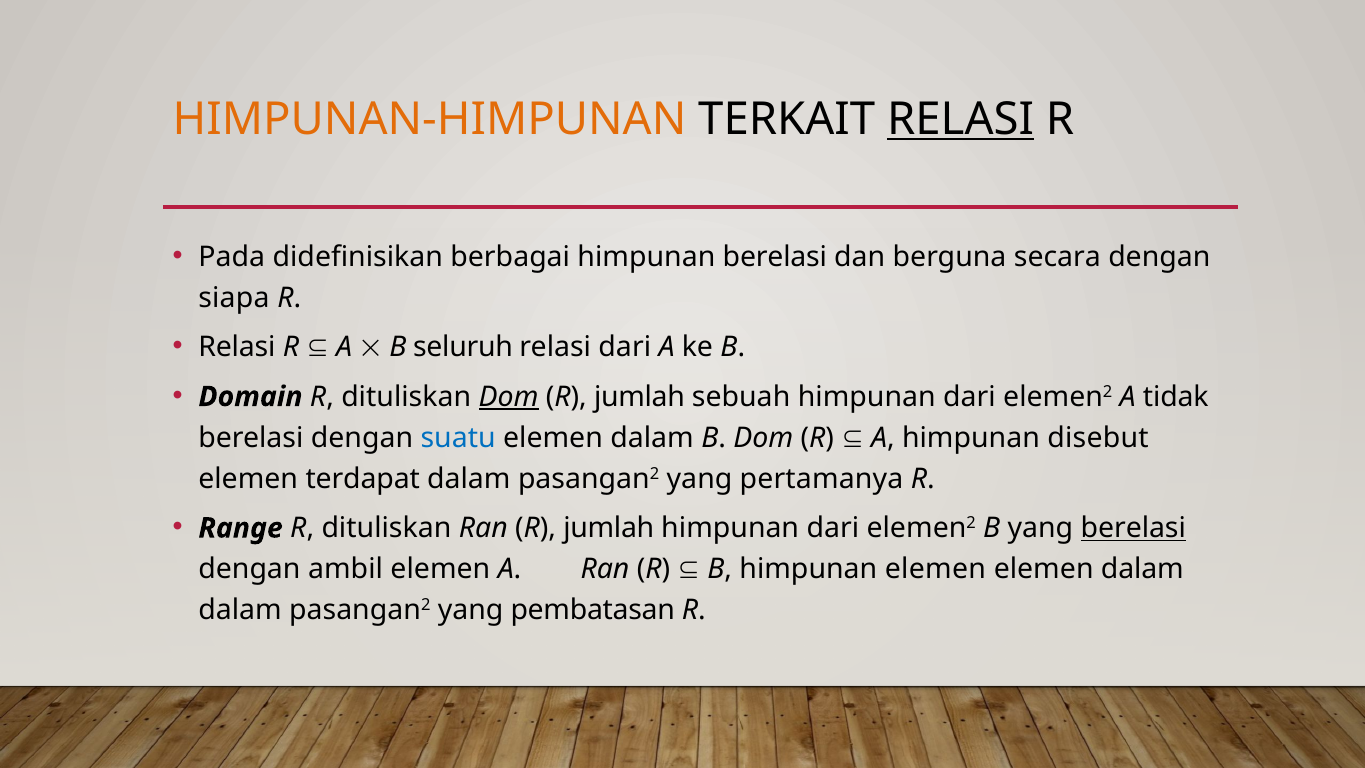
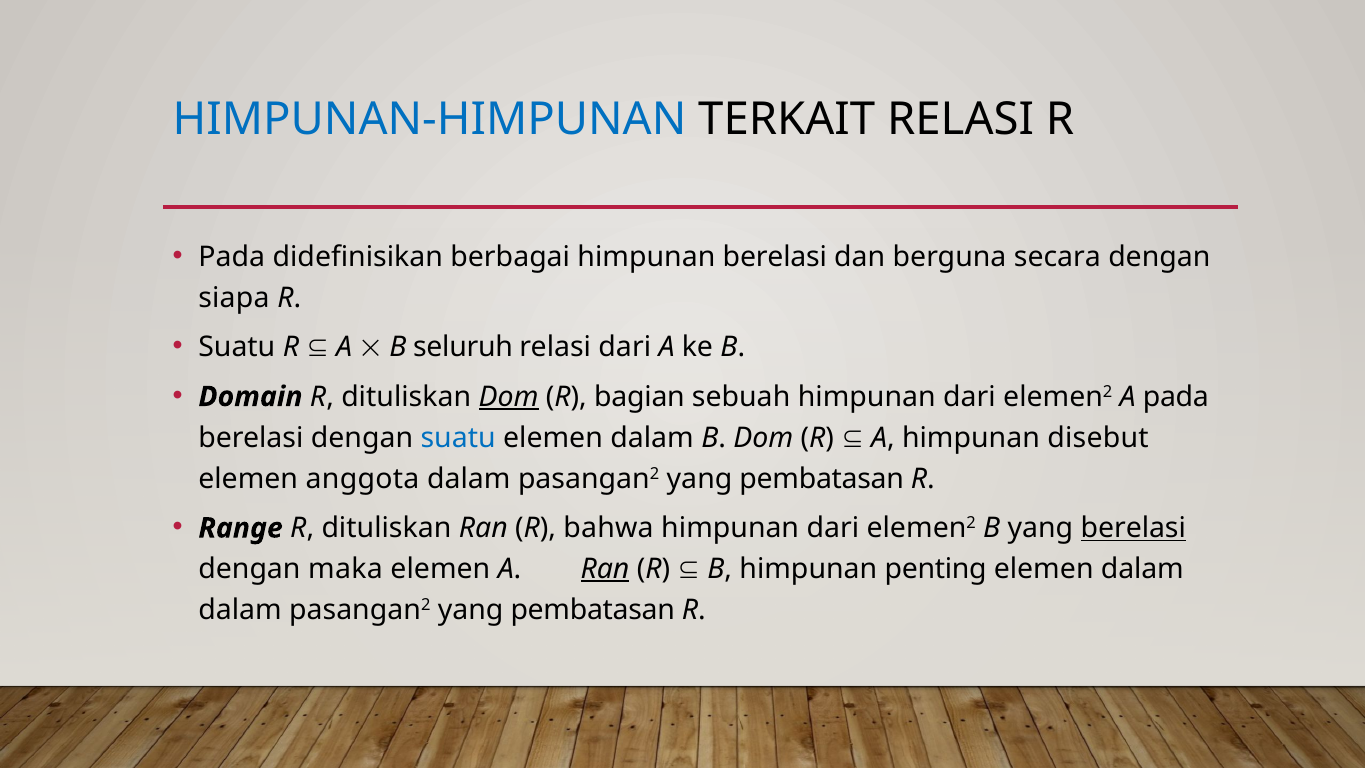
HIMPUNAN-HIMPUNAN colour: orange -> blue
RELASI at (961, 120) underline: present -> none
Relasi at (237, 347): Relasi -> Suatu
jumlah at (640, 397): jumlah -> bagian
A tidak: tidak -> pada
terdapat: terdapat -> anggota
pertamanya at (822, 478): pertamanya -> pembatasan
Ran R jumlah: jumlah -> bahwa
ambil: ambil -> maka
Ran at (605, 569) underline: none -> present
himpunan elemen: elemen -> penting
